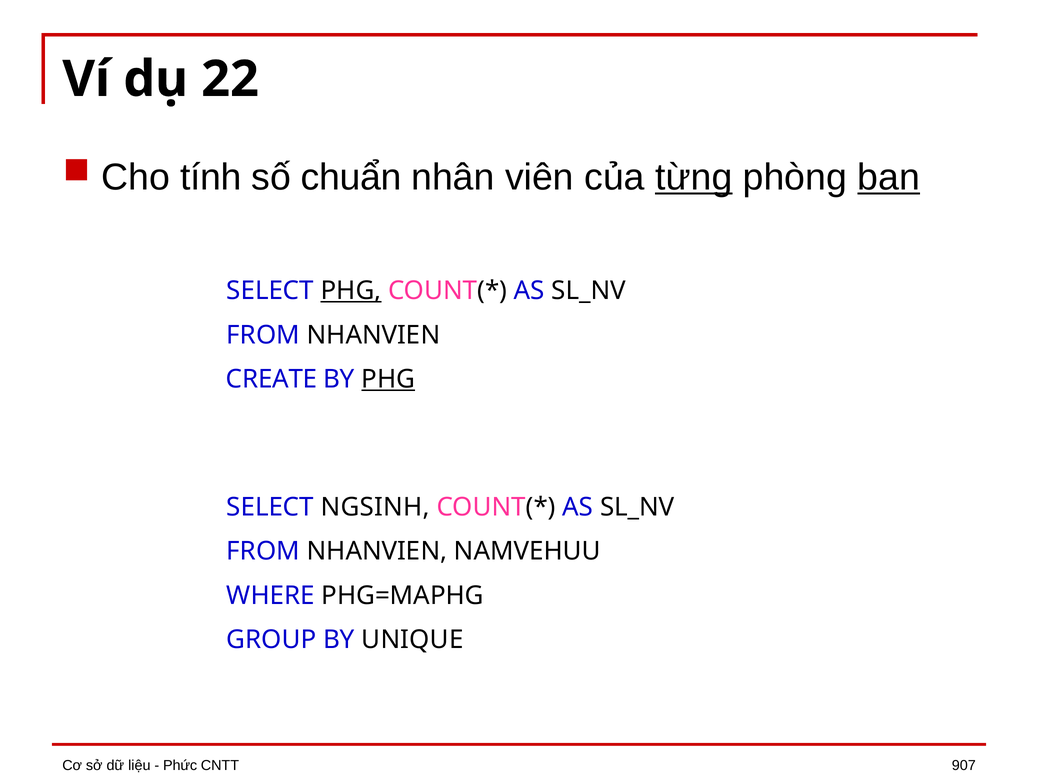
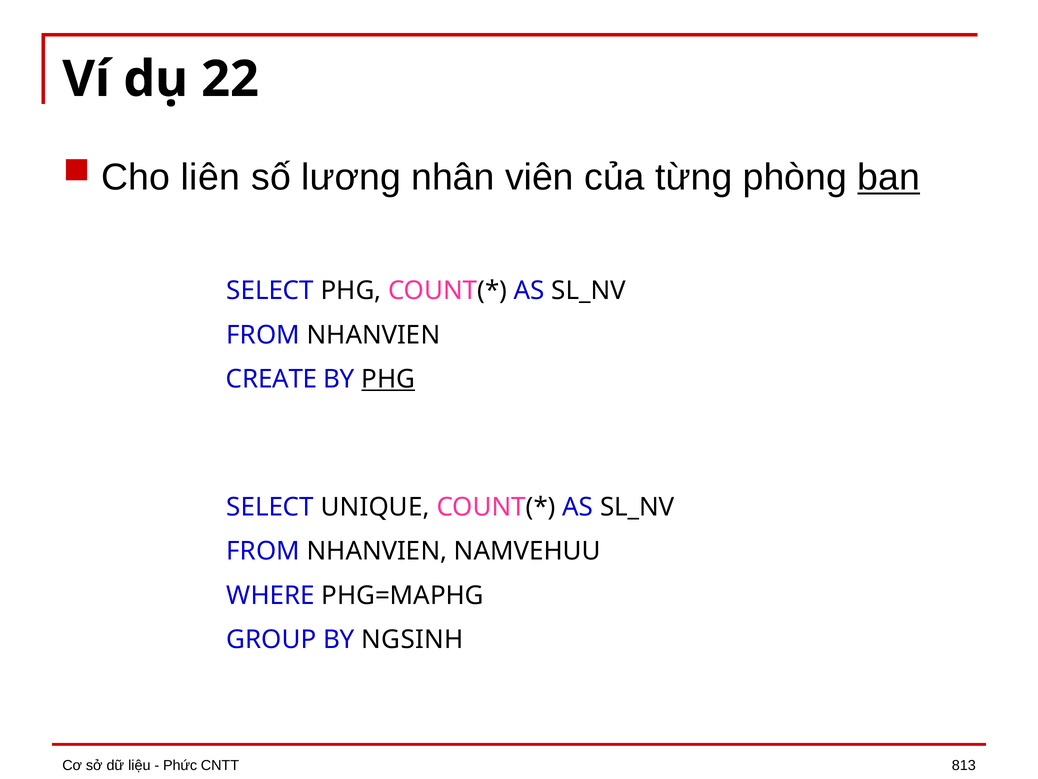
tính: tính -> liên
chuẩn: chuẩn -> lương
từng underline: present -> none
PHG at (351, 291) underline: present -> none
NGSINH: NGSINH -> UNIQUE
UNIQUE: UNIQUE -> NGSINH
907: 907 -> 813
